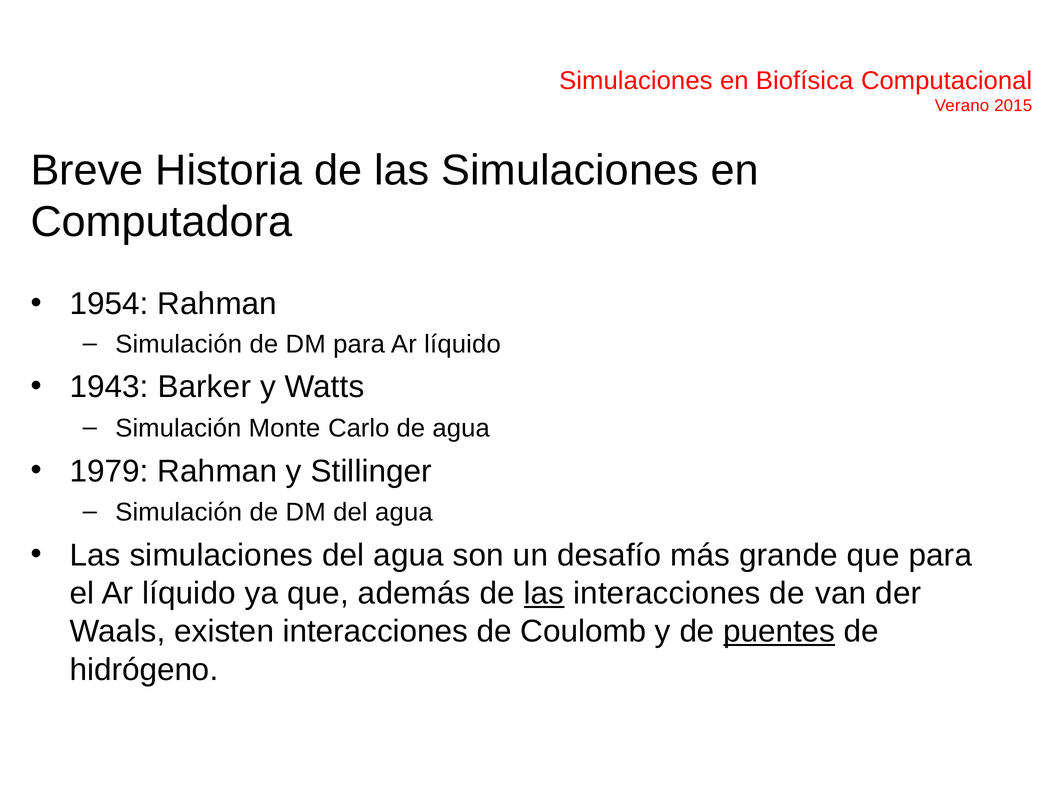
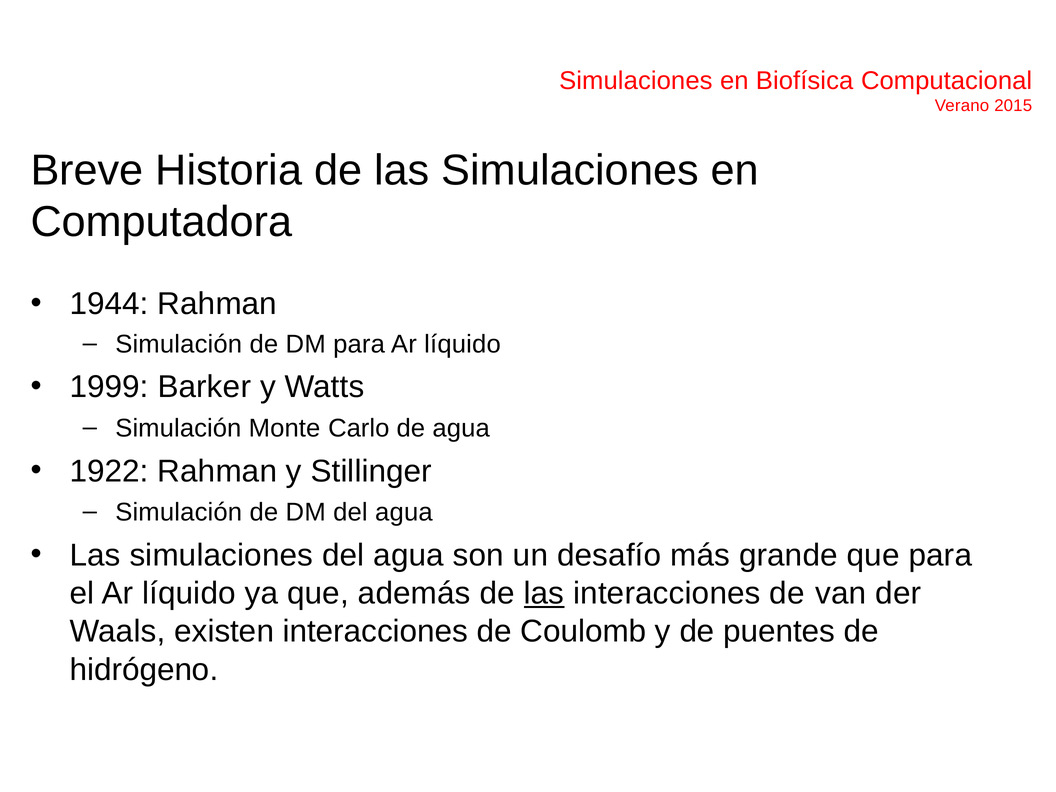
1954: 1954 -> 1944
1943: 1943 -> 1999
1979: 1979 -> 1922
puentes underline: present -> none
